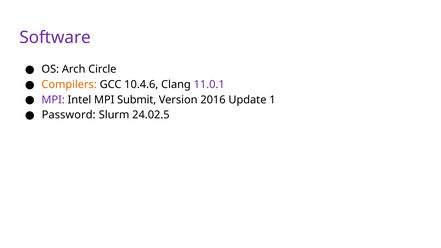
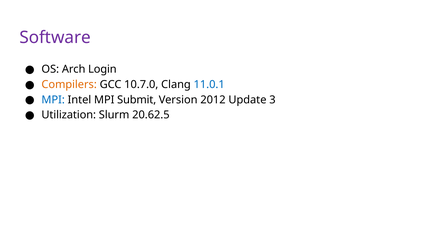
Circle: Circle -> Login
10.4.6: 10.4.6 -> 10.7.0
11.0.1 colour: purple -> blue
MPI at (53, 100) colour: purple -> blue
2016: 2016 -> 2012
1: 1 -> 3
Password: Password -> Utilization
24.02.5: 24.02.5 -> 20.62.5
